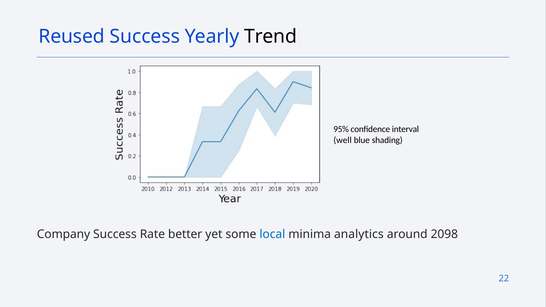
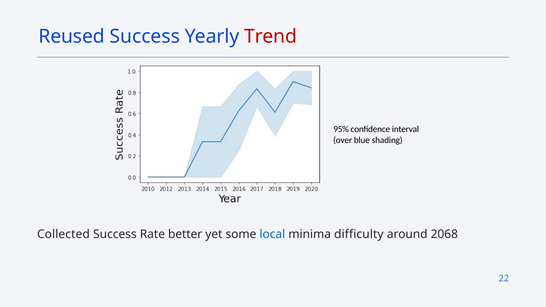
Trend colour: black -> red
well: well -> over
Company: Company -> Collected
analytics: analytics -> difficulty
2098: 2098 -> 2068
